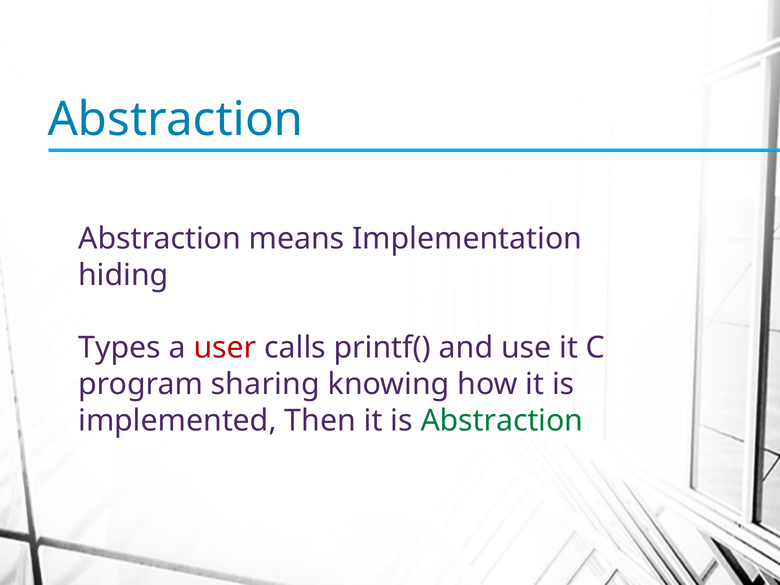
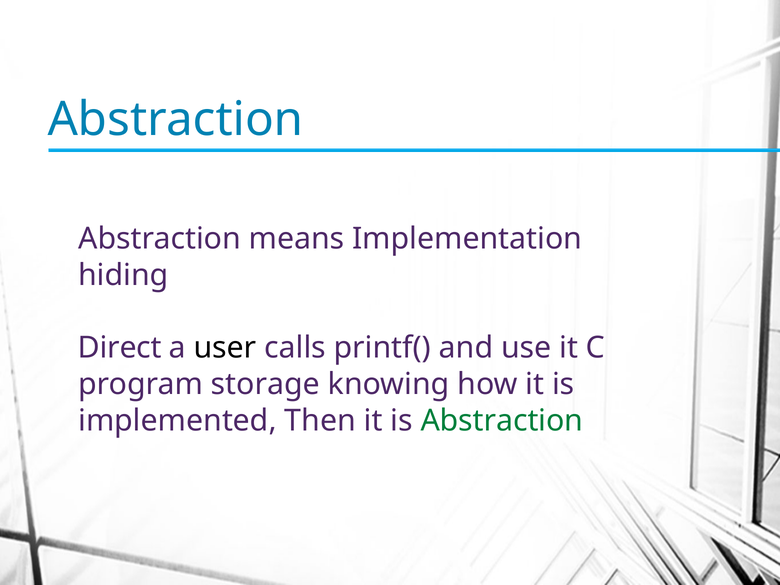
Types: Types -> Direct
user colour: red -> black
sharing: sharing -> storage
